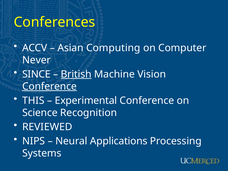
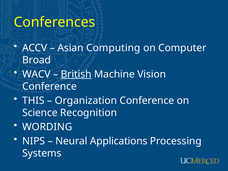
Never: Never -> Broad
SINCE: SINCE -> WACV
Conference at (50, 86) underline: present -> none
Experimental: Experimental -> Organization
REVIEWED: REVIEWED -> WORDING
